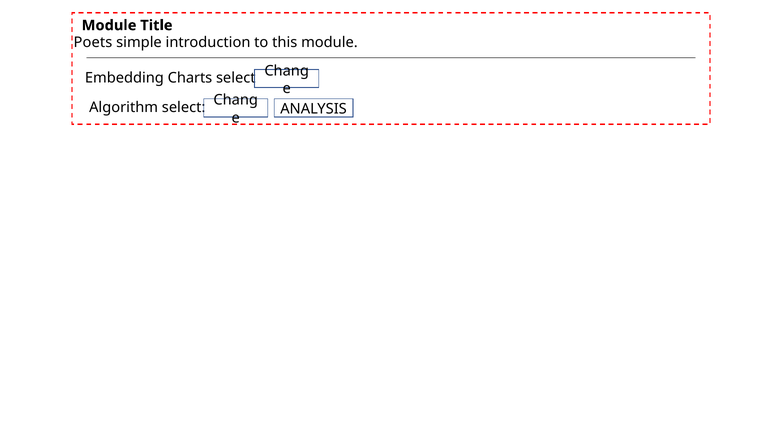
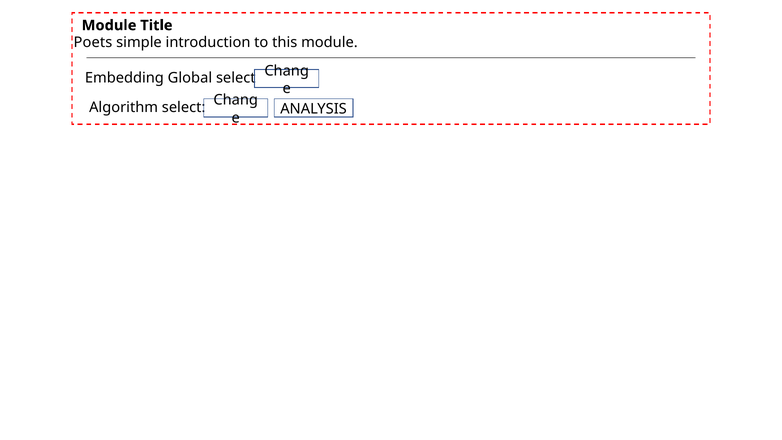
Charts: Charts -> Global
